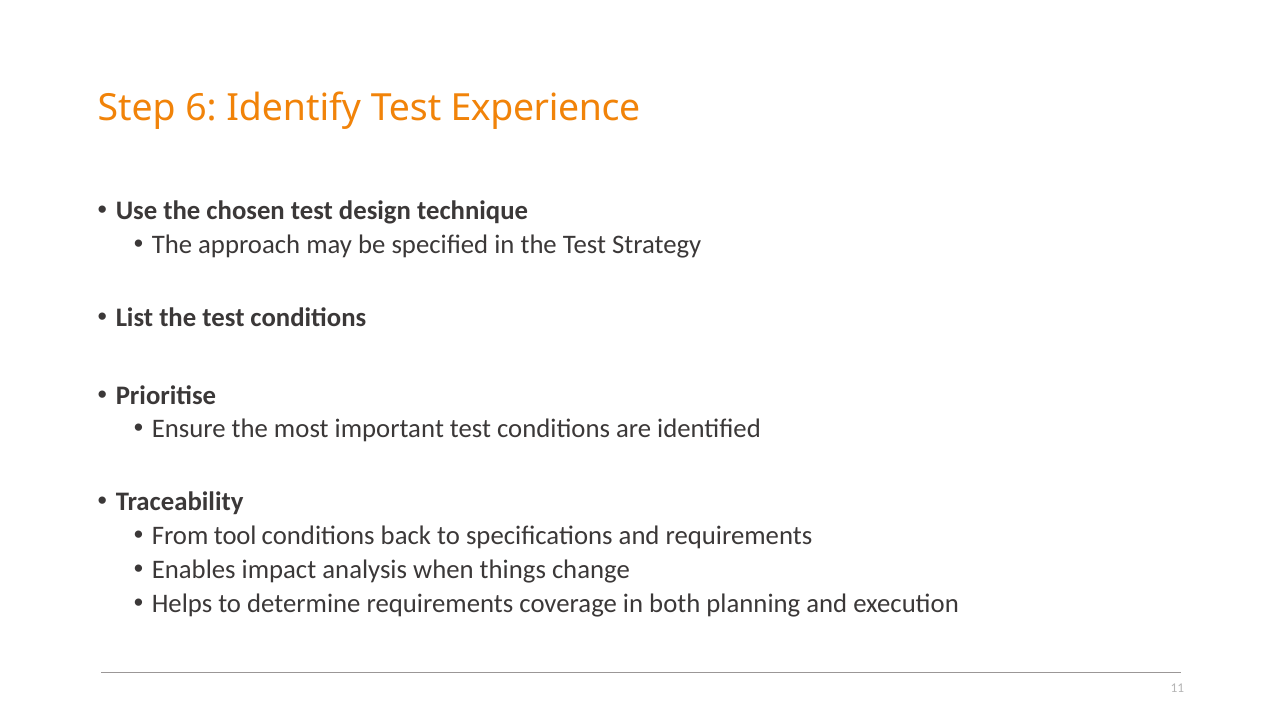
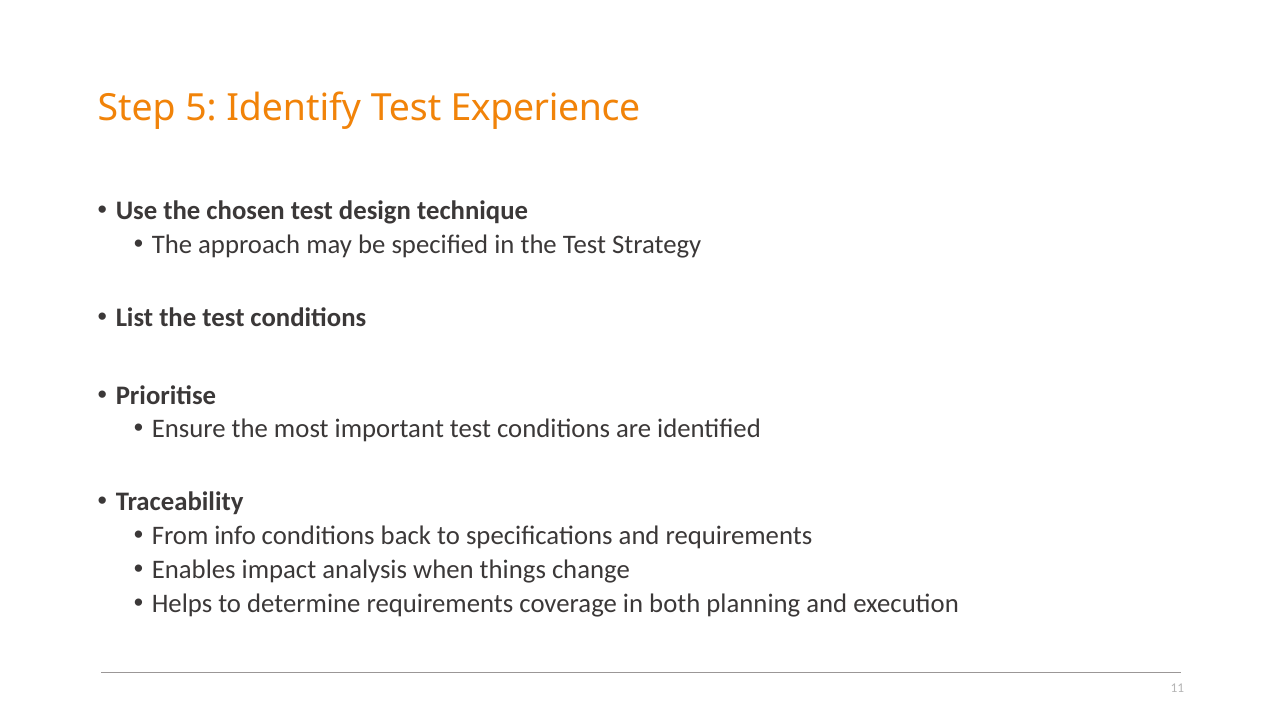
6: 6 -> 5
tool: tool -> info
